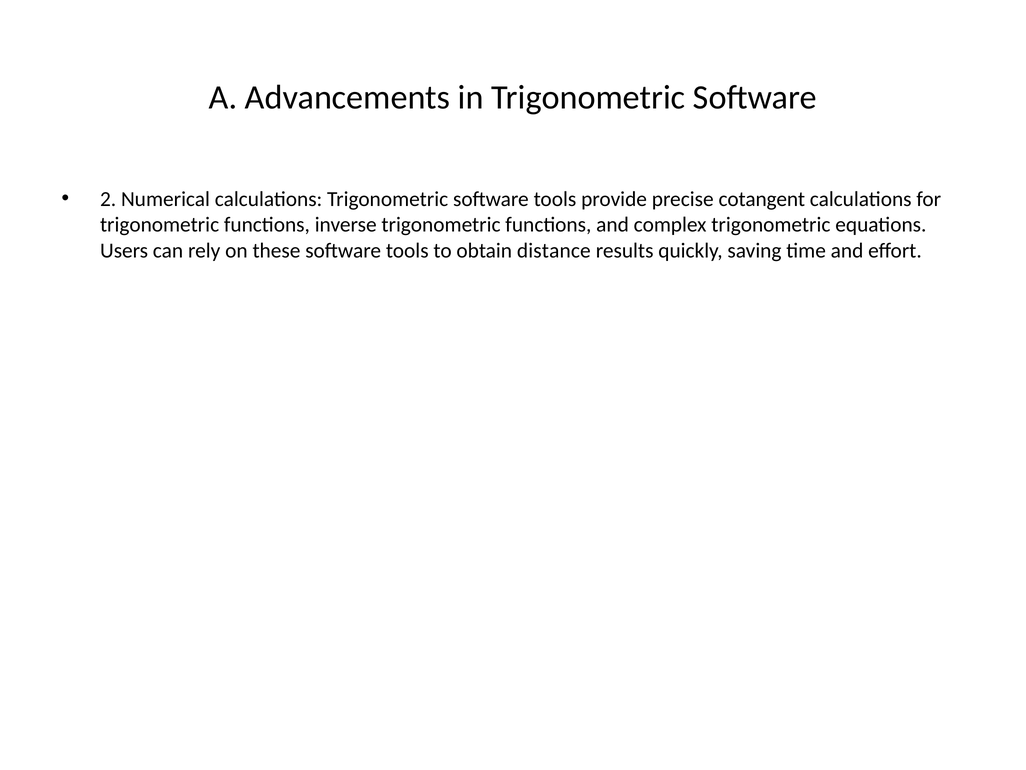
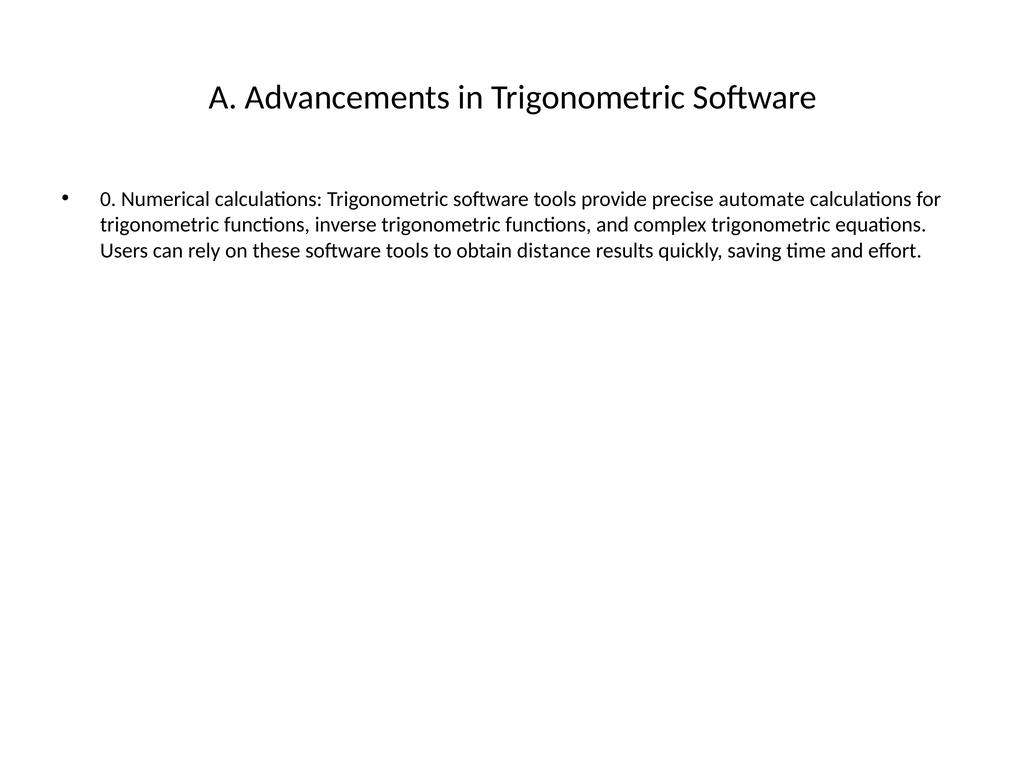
2: 2 -> 0
cotangent: cotangent -> automate
